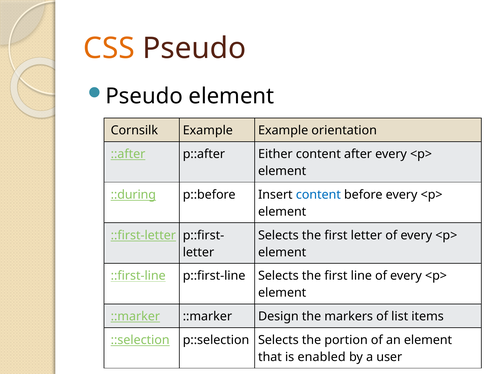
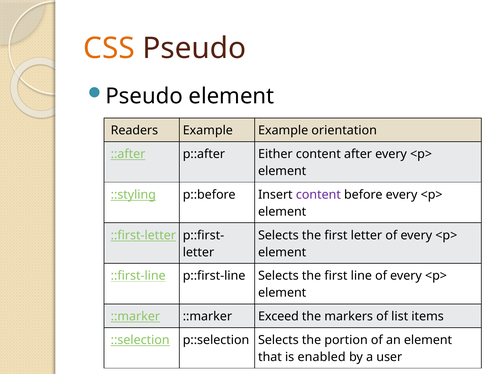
Cornsilk: Cornsilk -> Readers
::during: ::during -> ::styling
content at (318, 195) colour: blue -> purple
Design: Design -> Exceed
